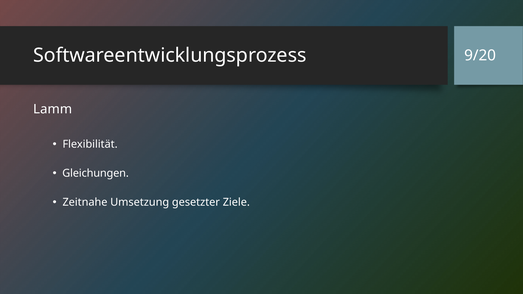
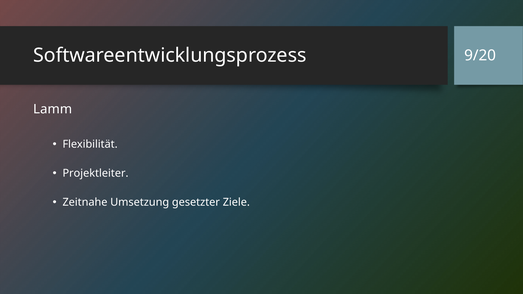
Gleichungen: Gleichungen -> Projektleiter
